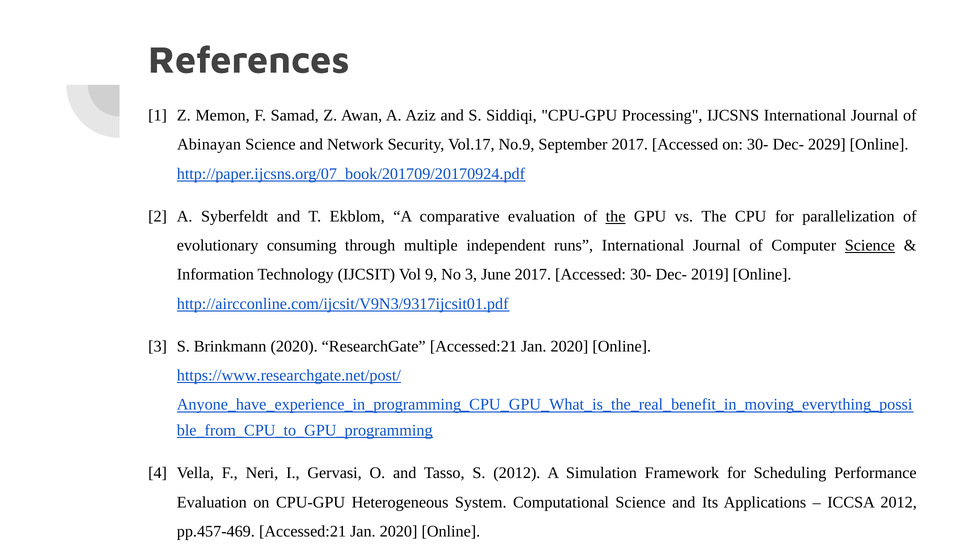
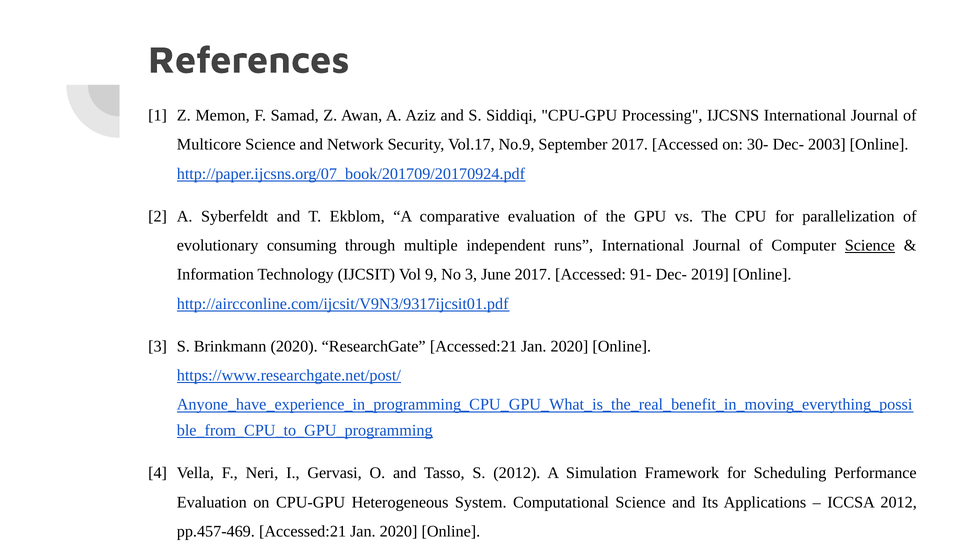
Abinayan: Abinayan -> Multicore
2029: 2029 -> 2003
the at (616, 216) underline: present -> none
Accessed 30-: 30- -> 91-
